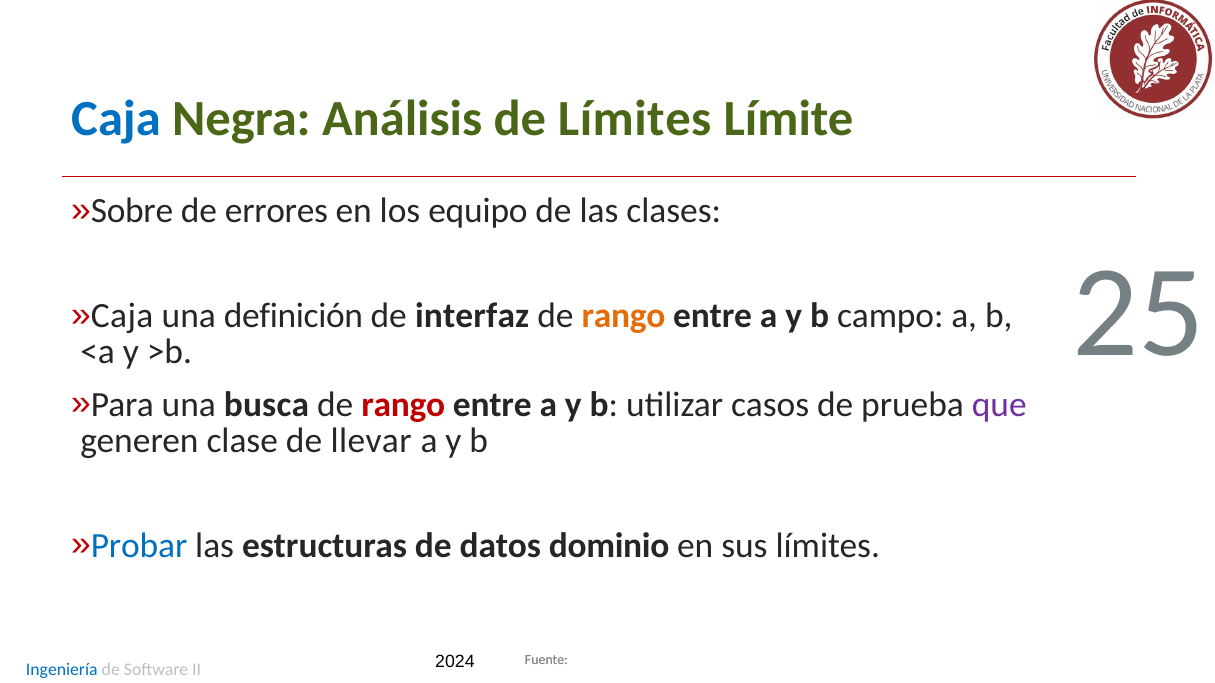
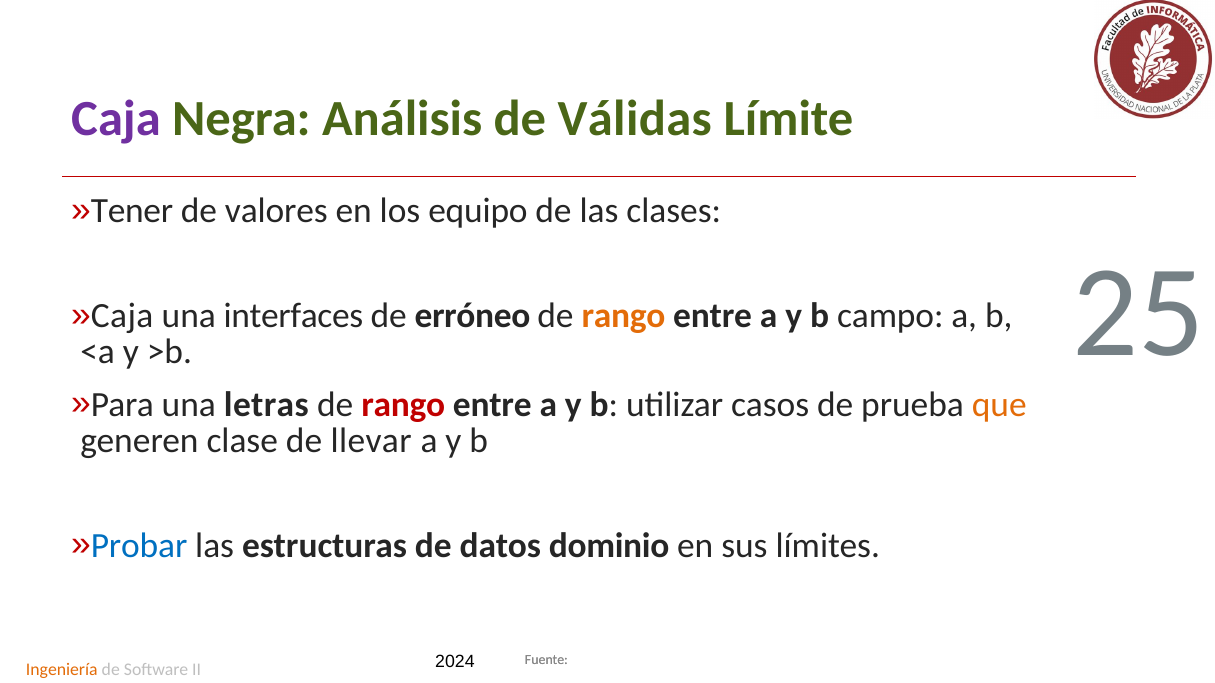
Caja at (116, 119) colour: blue -> purple
de Límites: Límites -> Válidas
Sobre: Sobre -> Tener
errores: errores -> valores
definición: definición -> interfaces
interfaz: interfaz -> erróneo
busca: busca -> letras
que colour: purple -> orange
Ingeniería colour: blue -> orange
